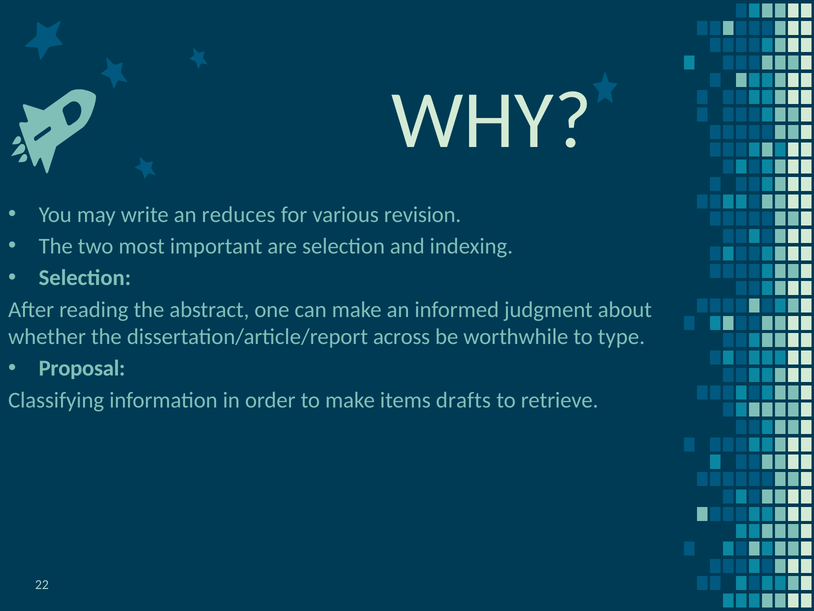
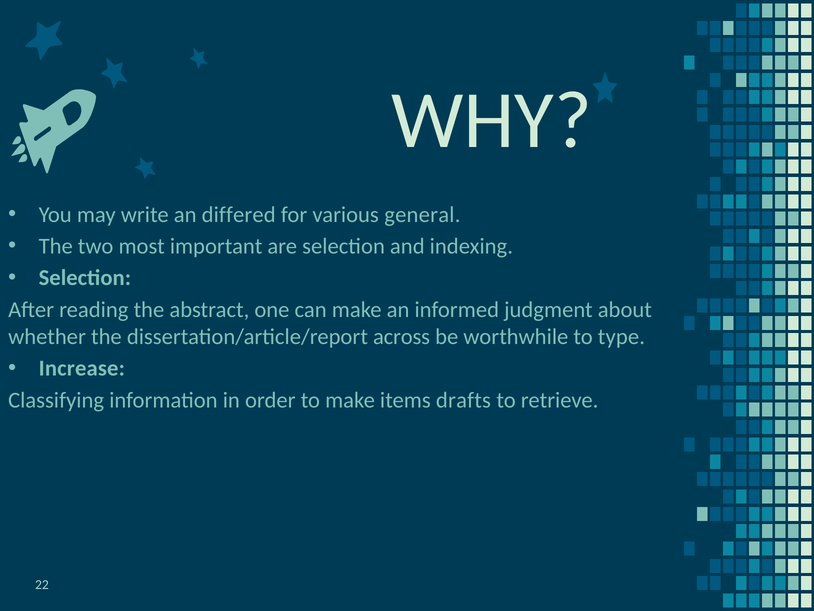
reduces: reduces -> differed
revision: revision -> general
Proposal: Proposal -> Increase
